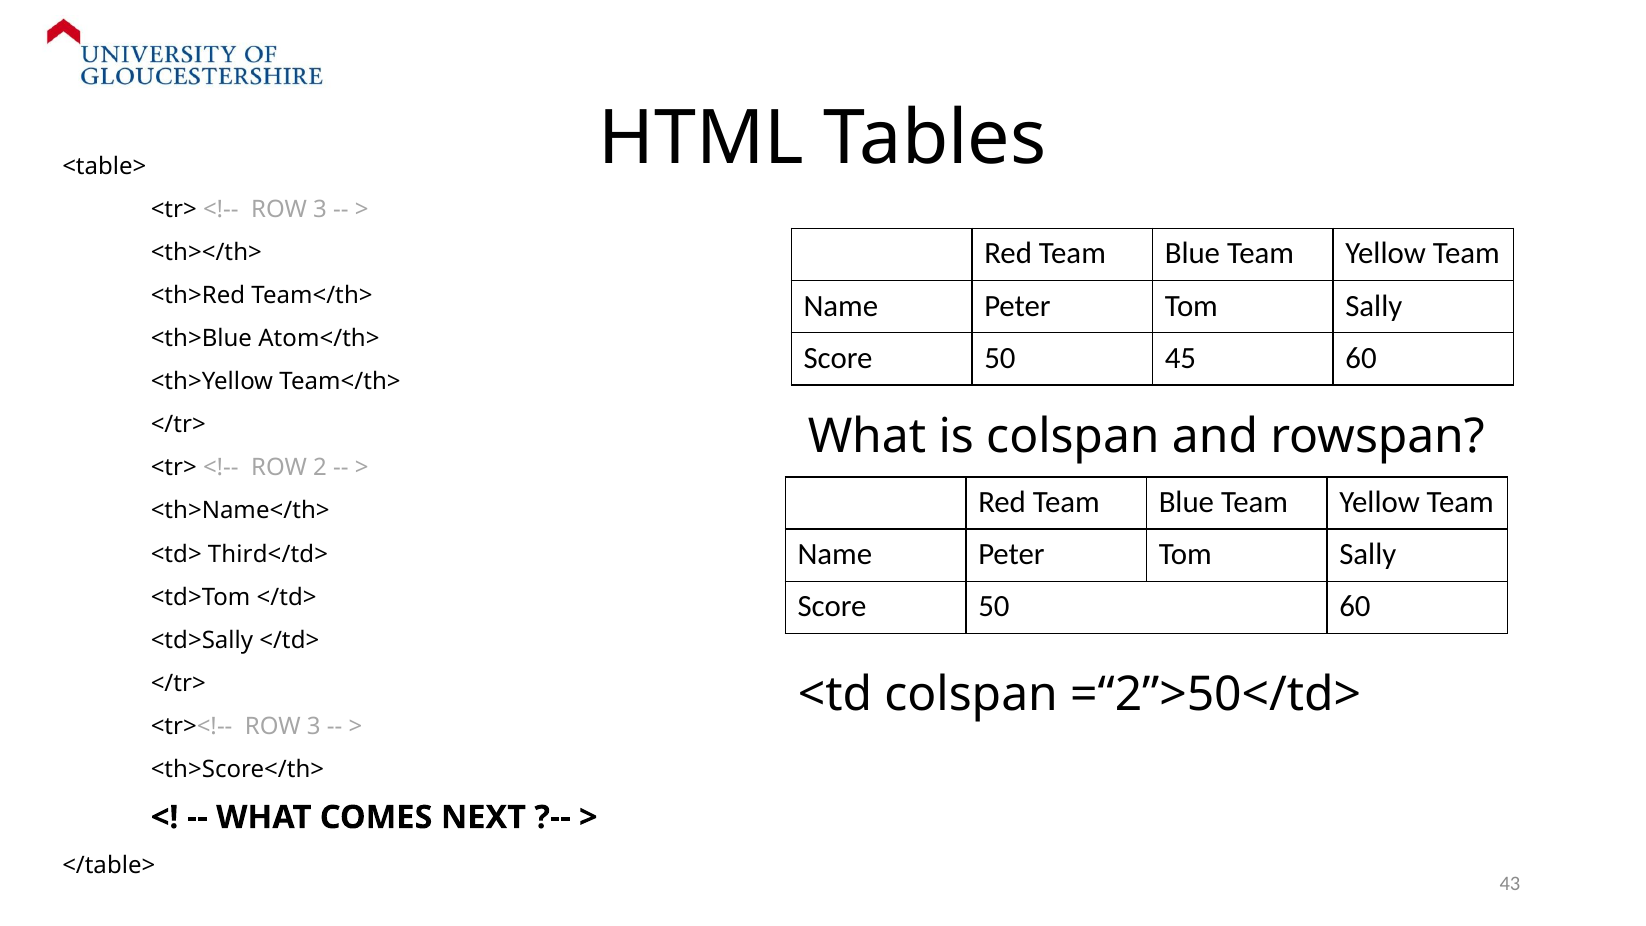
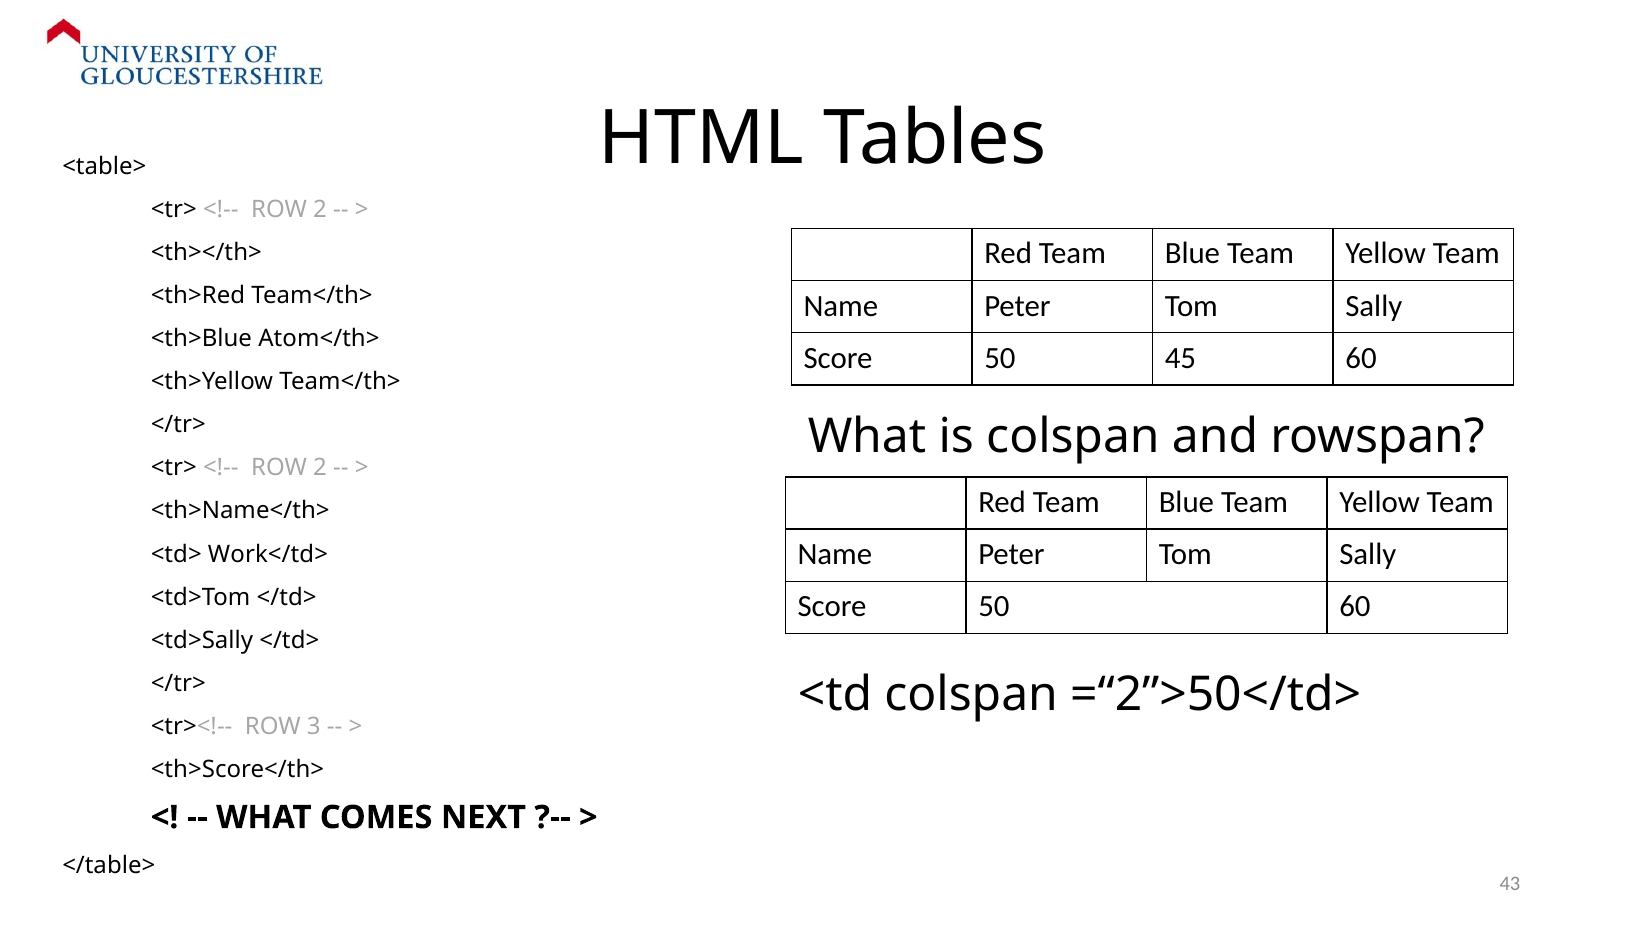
3 at (320, 209): 3 -> 2
Third</td>: Third</td> -> Work</td>
